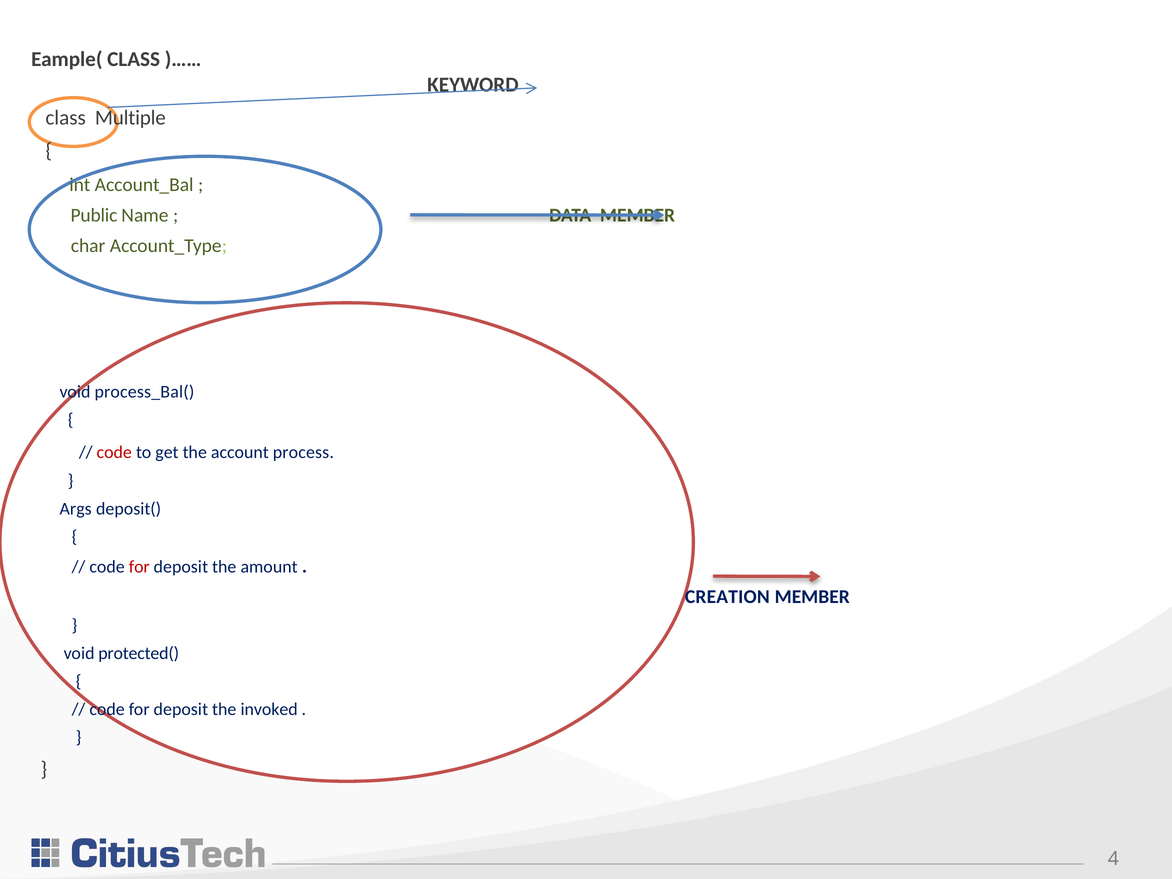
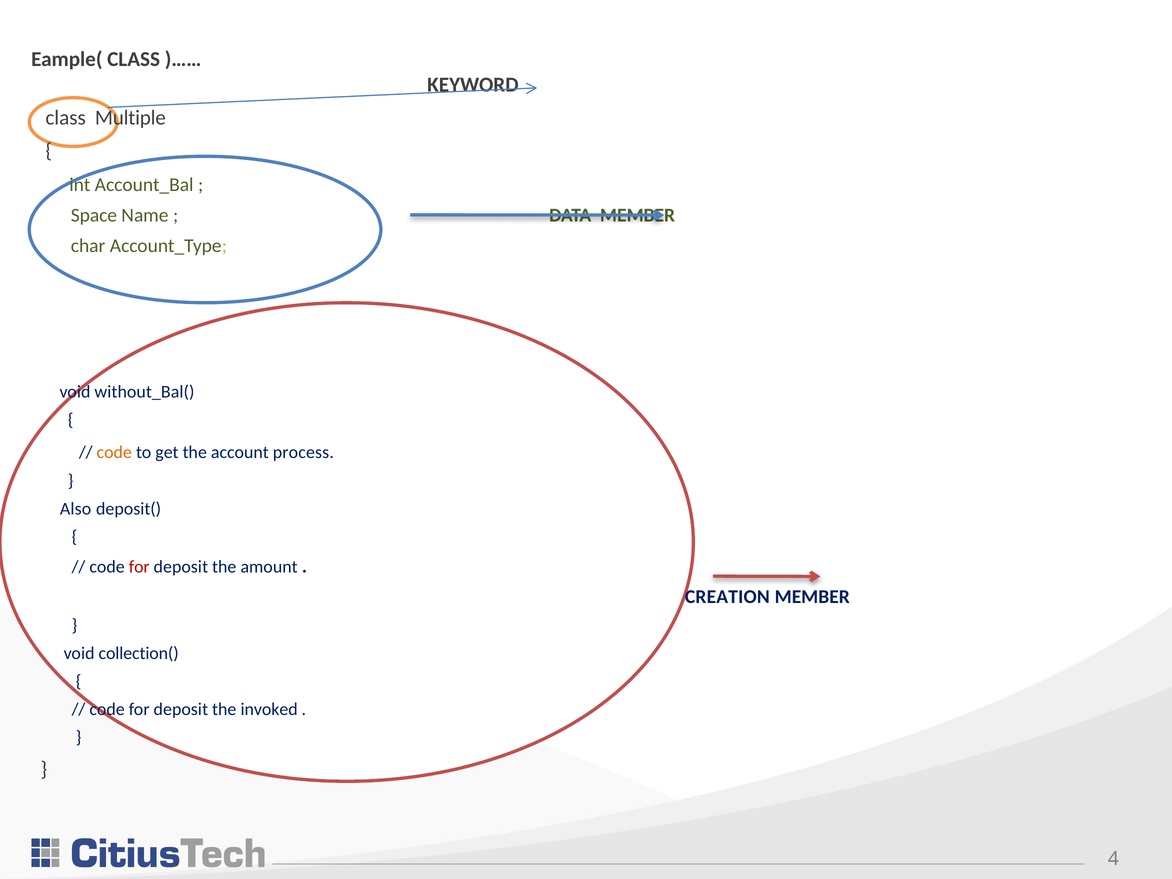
Public: Public -> Space
process_Bal(: process_Bal( -> without_Bal(
code at (114, 452) colour: red -> orange
Args: Args -> Also
protected(: protected( -> collection(
